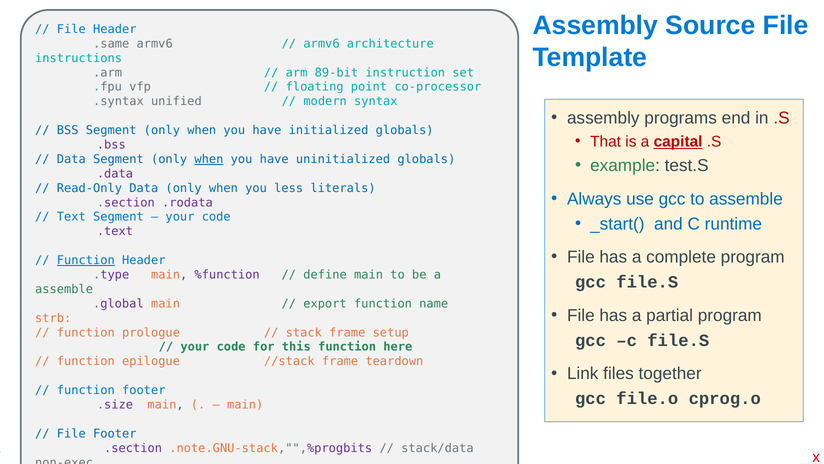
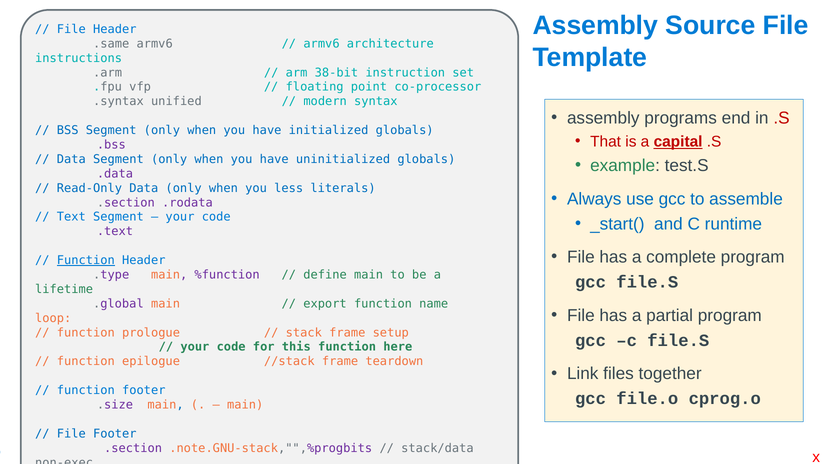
89-bit: 89-bit -> 38-bit
when at (209, 159) underline: present -> none
assemble at (64, 289): assemble -> lifetime
strb: strb -> loop
